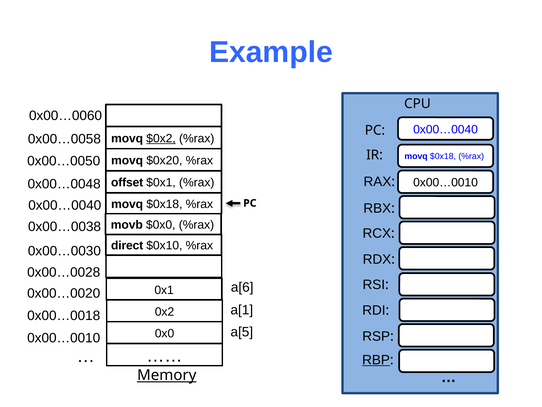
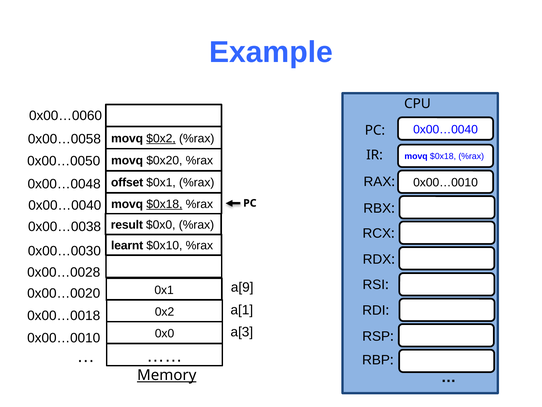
$0x18 at (164, 204) underline: none -> present
movb: movb -> result
direct: direct -> learnt
a[6: a[6 -> a[9
a[5: a[5 -> a[3
RBP underline: present -> none
